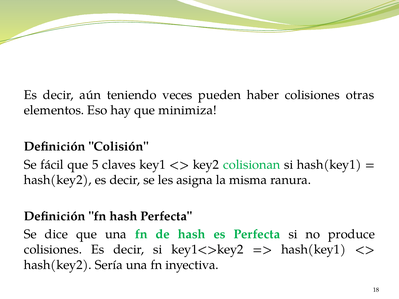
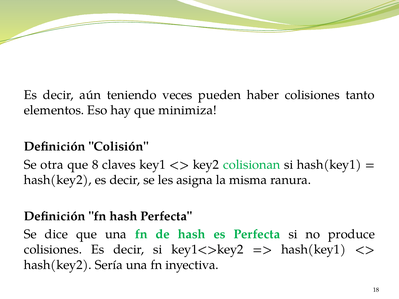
otras: otras -> tanto
fácil: fácil -> otra
5: 5 -> 8
